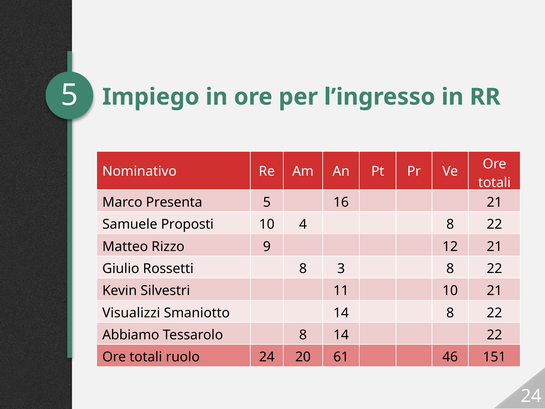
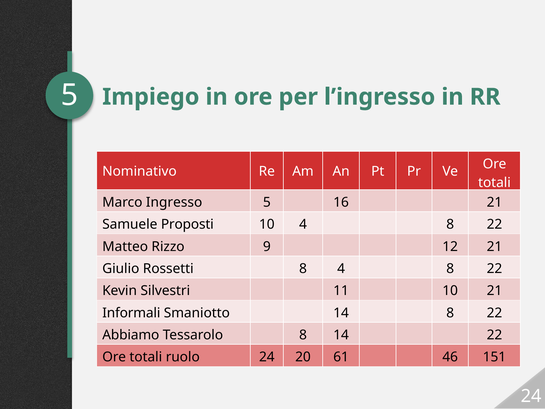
Presenta: Presenta -> Ingresso
8 3: 3 -> 4
Visualizzi: Visualizzi -> Informali
